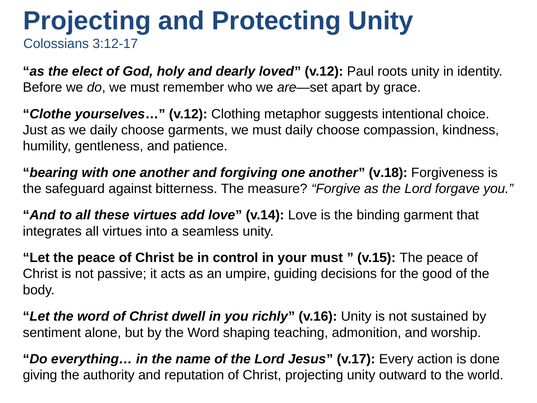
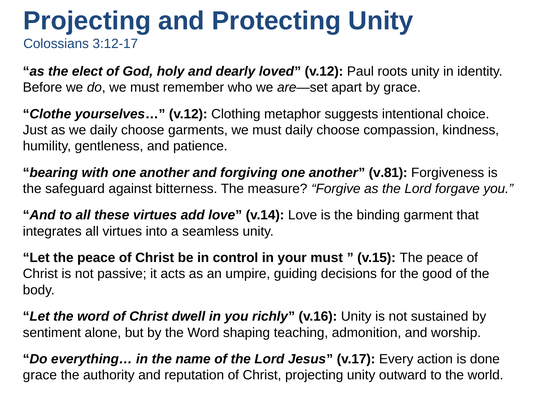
v.18: v.18 -> v.81
giving at (40, 375): giving -> grace
